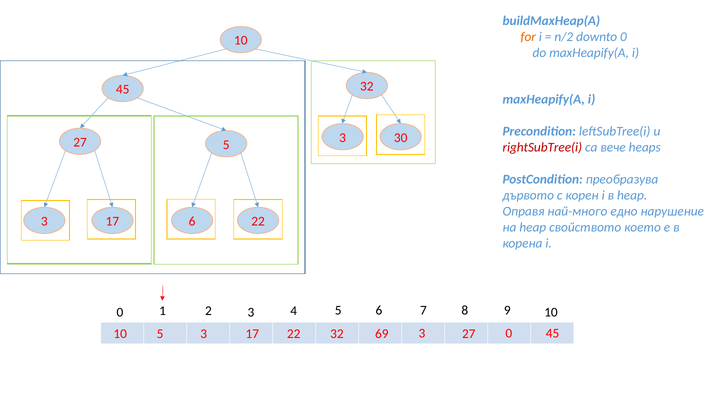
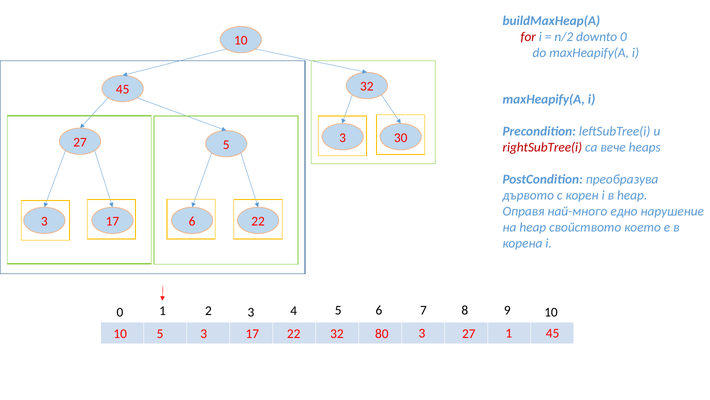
for colour: orange -> red
27 0: 0 -> 1
69: 69 -> 80
